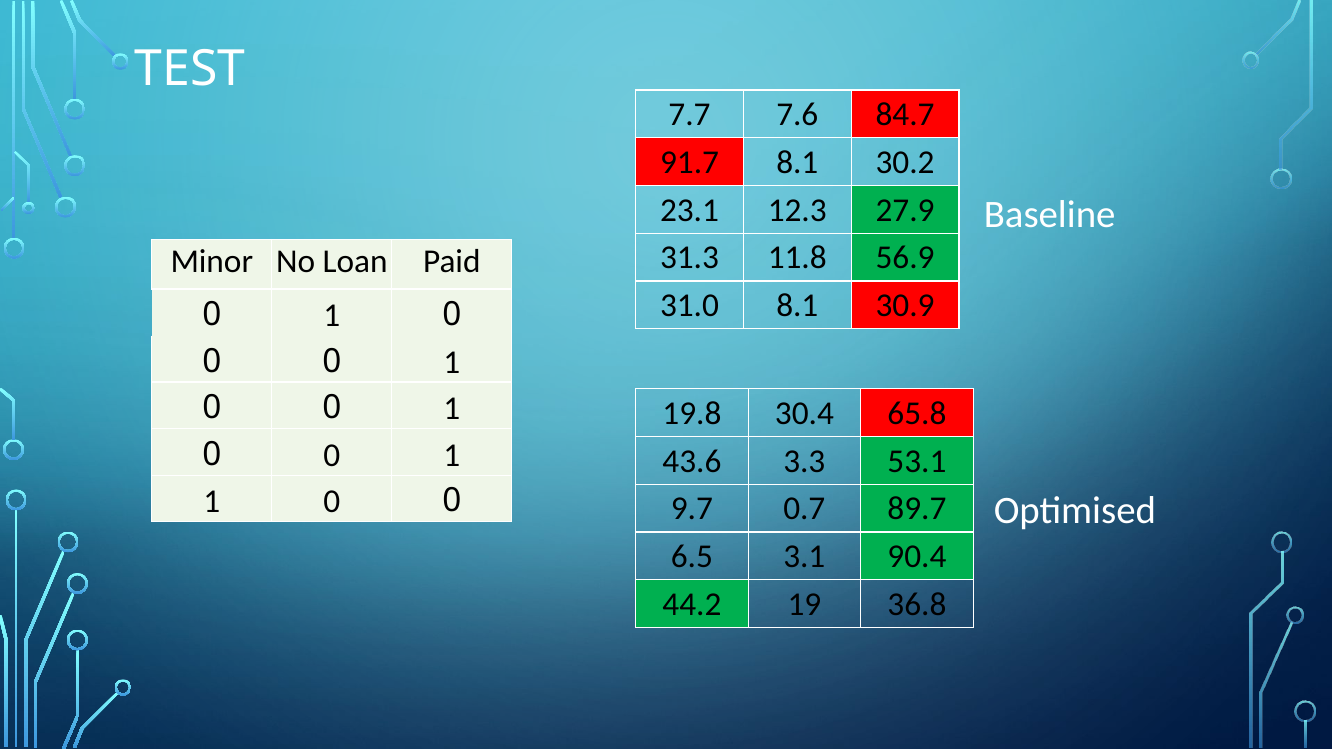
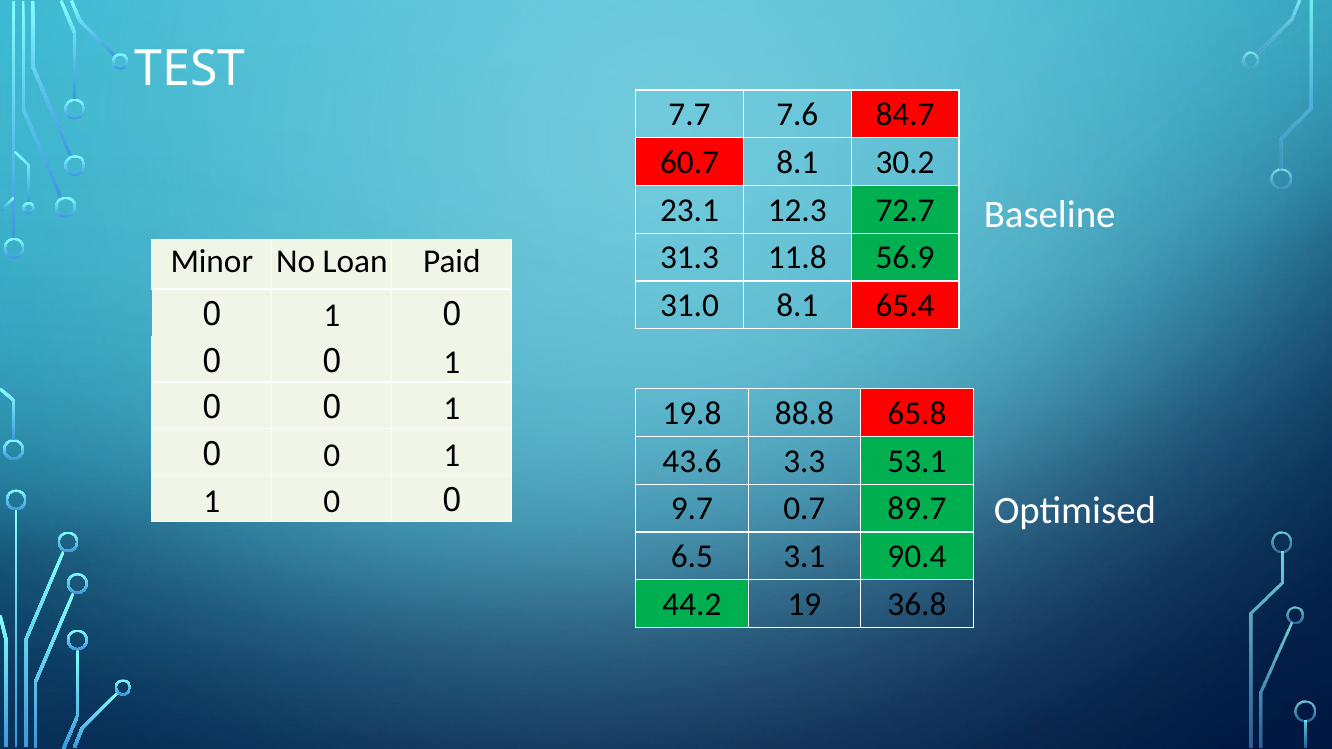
91.7: 91.7 -> 60.7
27.9: 27.9 -> 72.7
30.9: 30.9 -> 65.4
30.4: 30.4 -> 88.8
